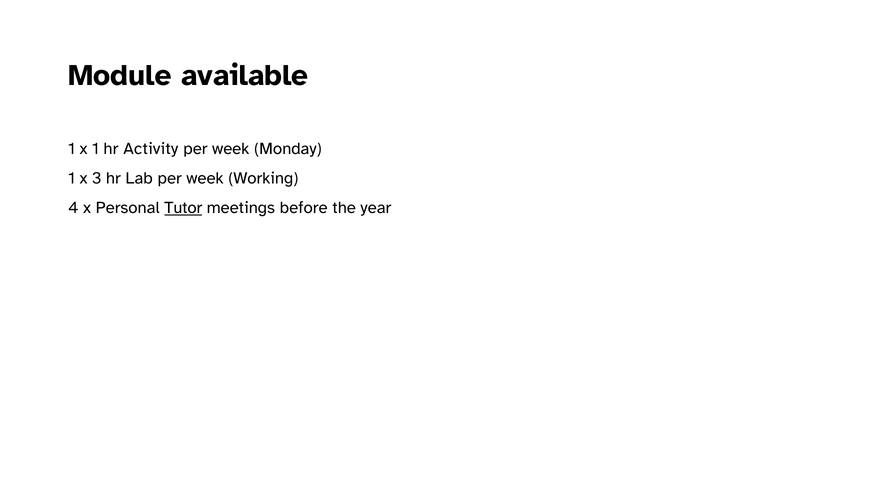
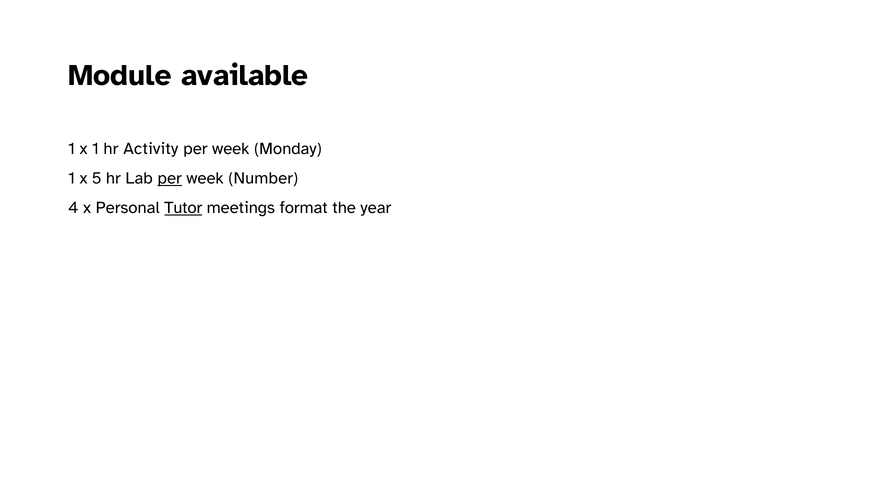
3: 3 -> 5
per at (170, 178) underline: none -> present
Working: Working -> Number
before: before -> format
